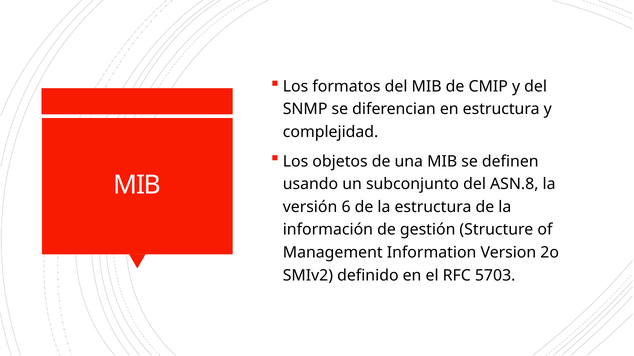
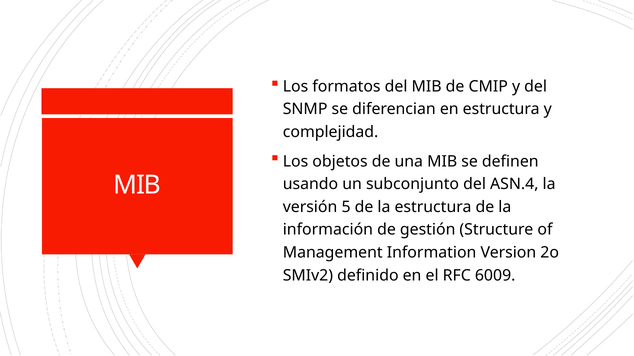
ASN.8: ASN.8 -> ASN.4
6: 6 -> 5
5703: 5703 -> 6009
